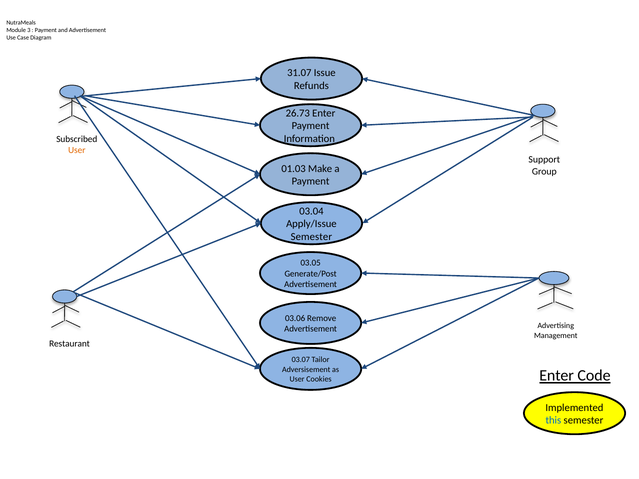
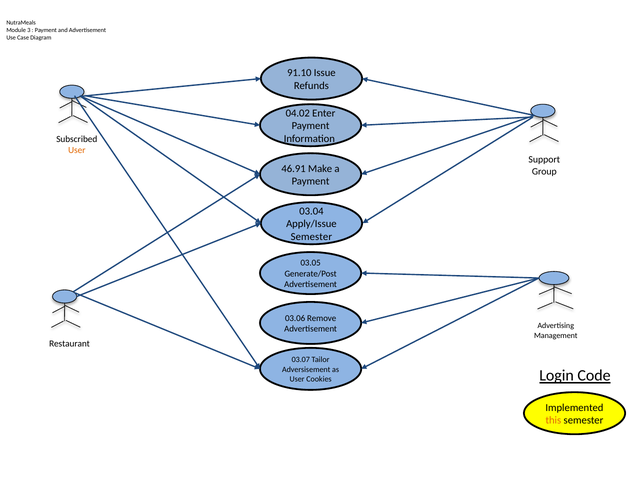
31.07: 31.07 -> 91.10
26.73: 26.73 -> 04.02
01.03: 01.03 -> 46.91
Enter at (557, 376): Enter -> Login
this colour: blue -> orange
